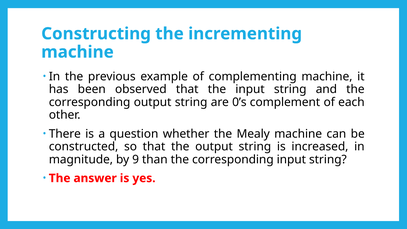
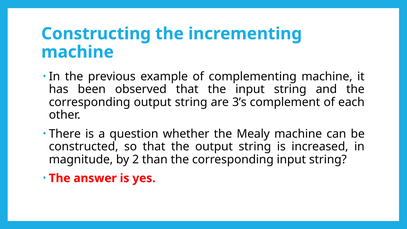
0’s: 0’s -> 3’s
9: 9 -> 2
